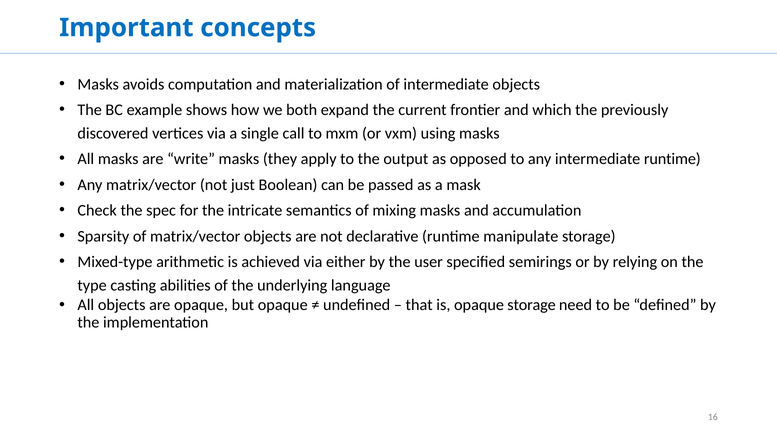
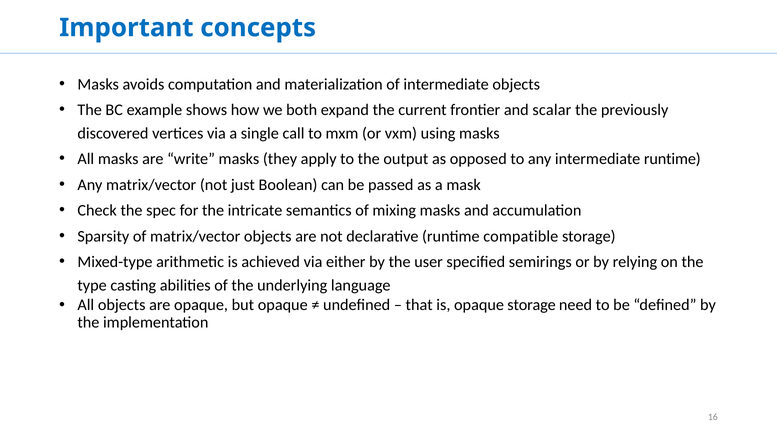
which: which -> scalar
manipulate: manipulate -> compatible
